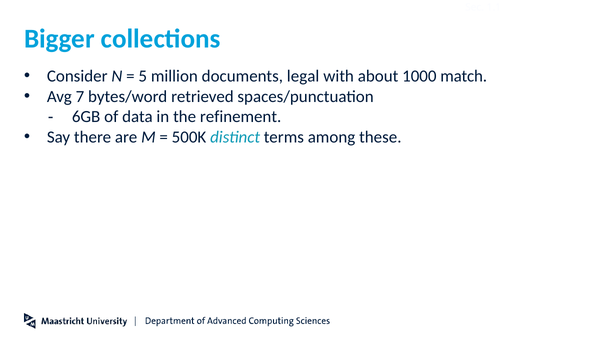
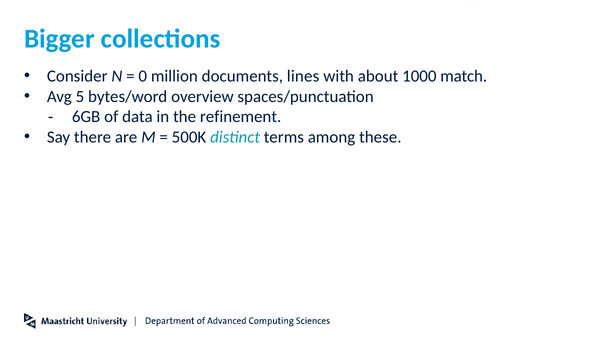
5: 5 -> 0
legal: legal -> lines
7: 7 -> 5
retrieved: retrieved -> overview
